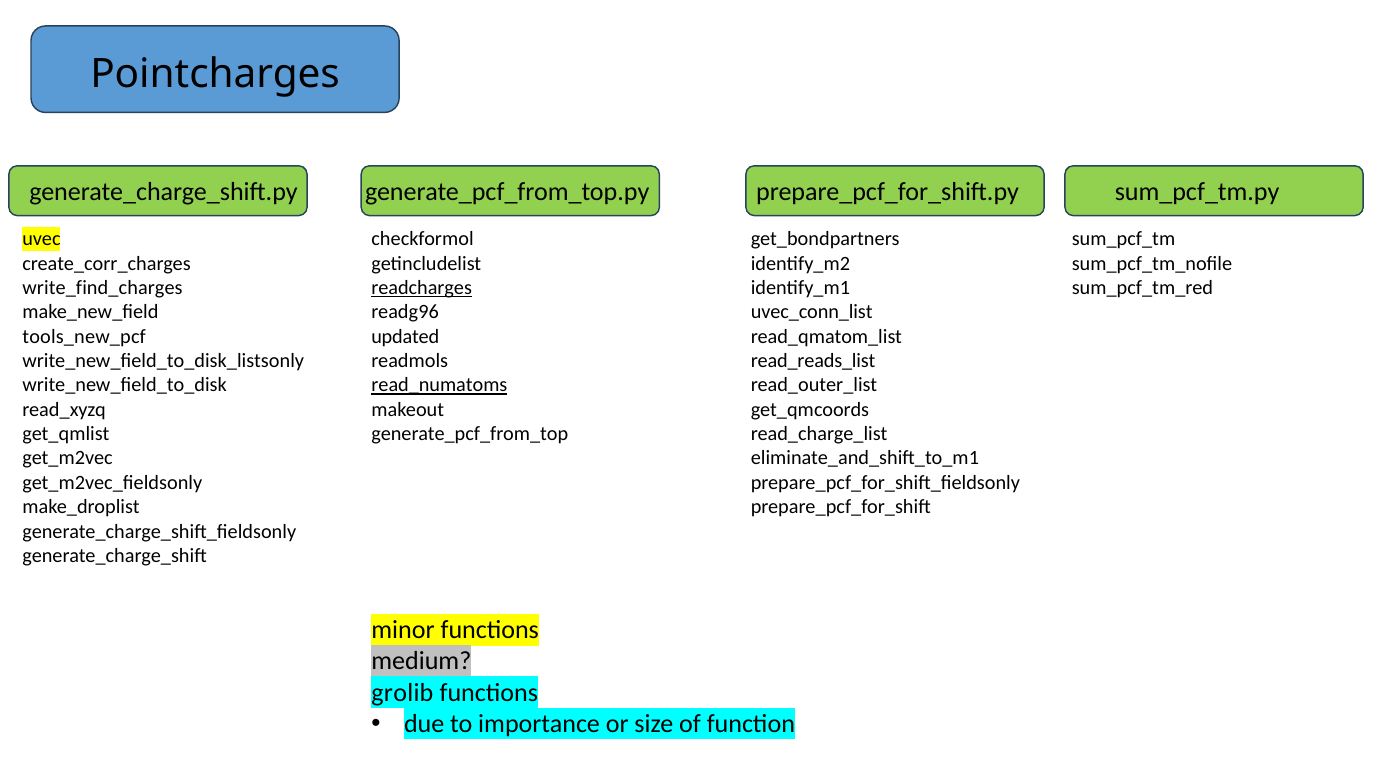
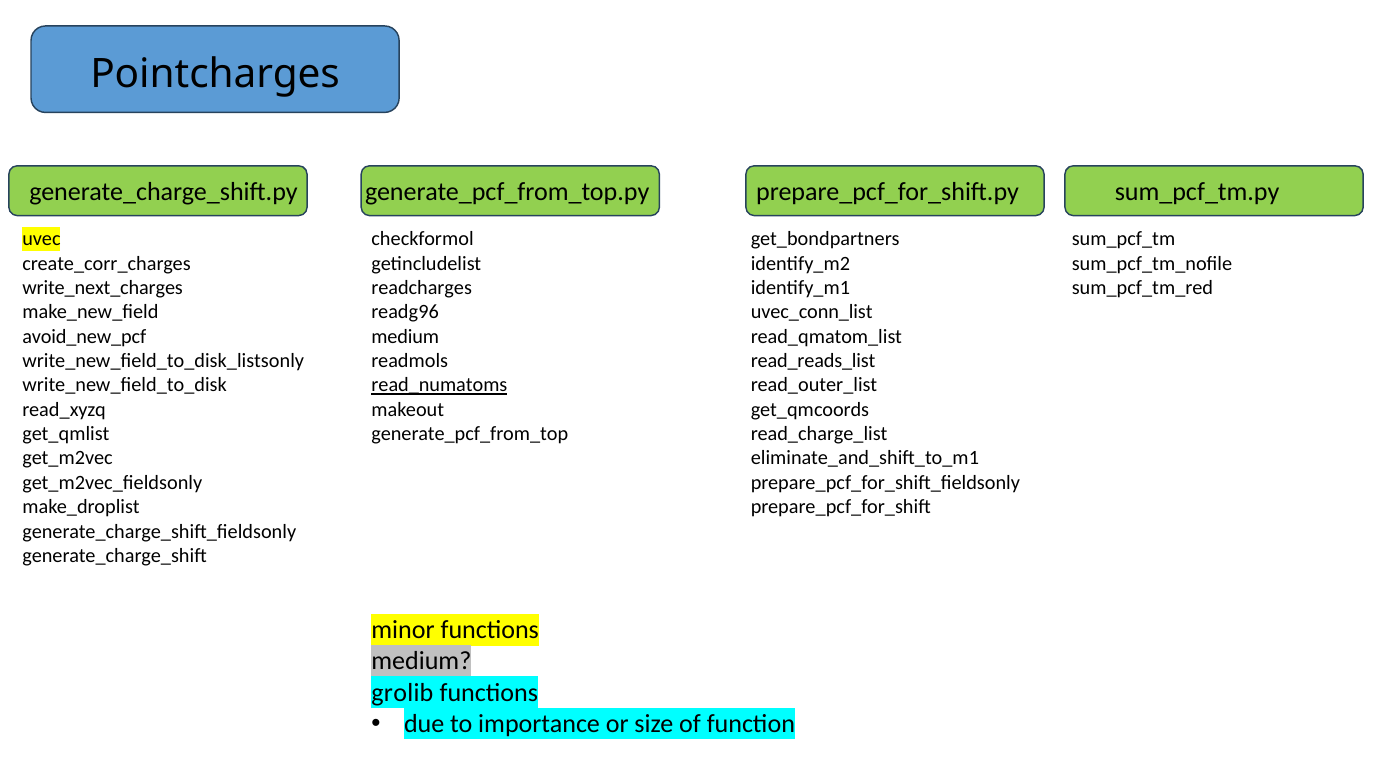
write_find_charges: write_find_charges -> write_next_charges
readcharges underline: present -> none
tools_new_pcf: tools_new_pcf -> avoid_new_pcf
updated at (405, 337): updated -> medium
